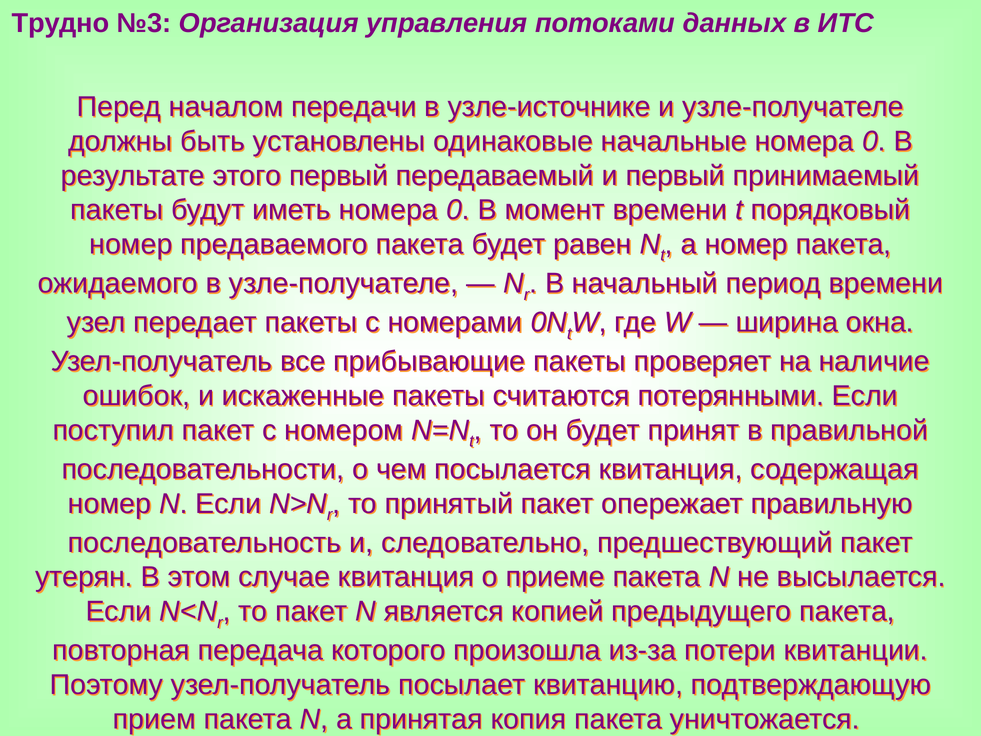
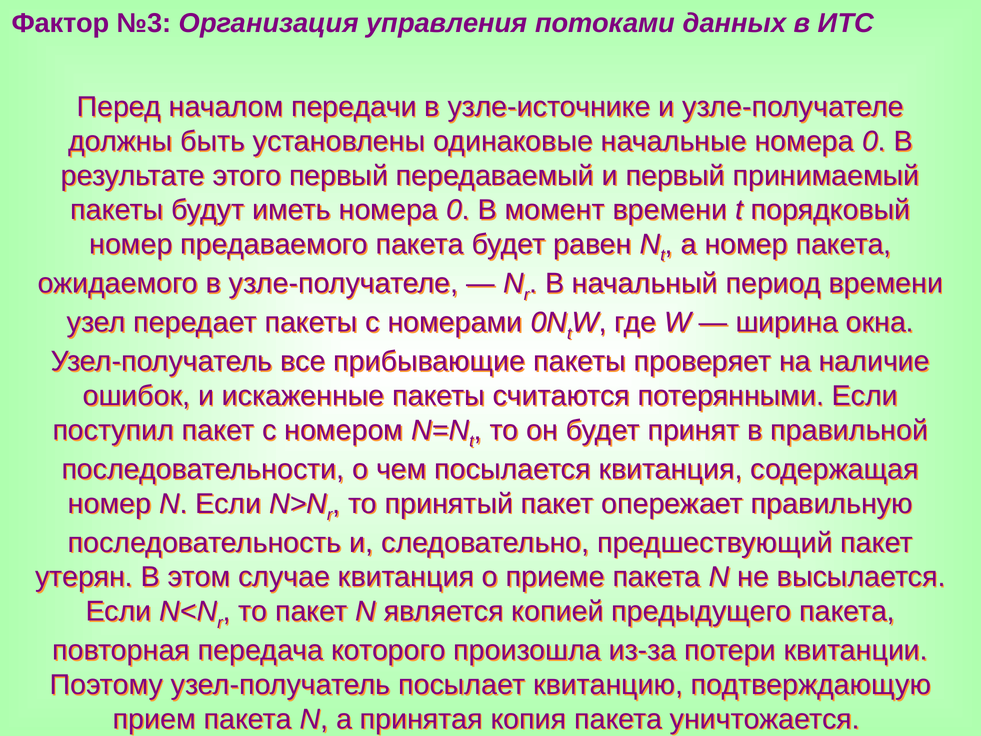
Трудно: Трудно -> Фактор
